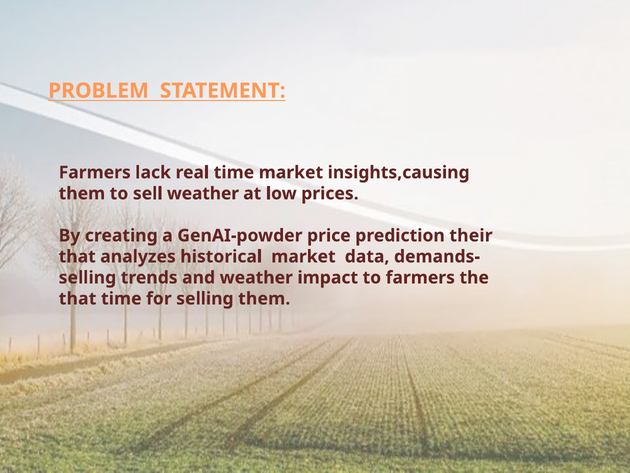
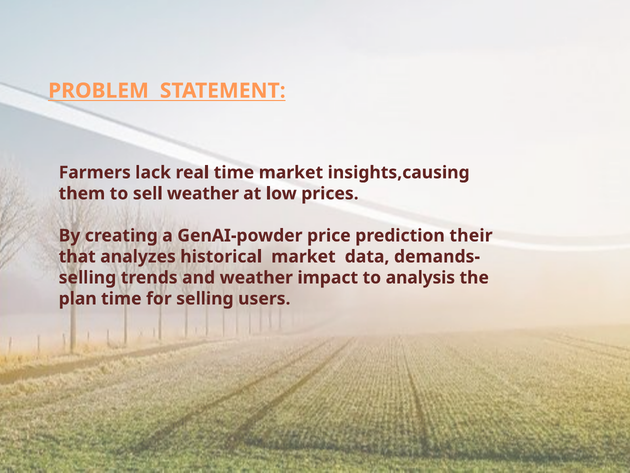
to farmers: farmers -> analysis
that at (78, 298): that -> plan
selling them: them -> users
